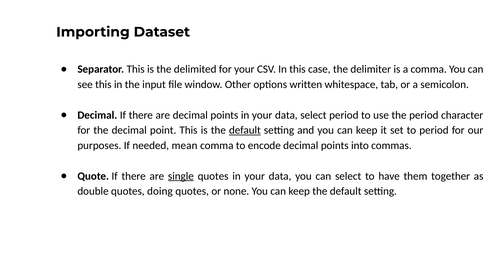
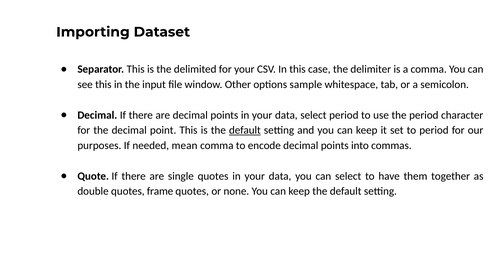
written: written -> sample
single underline: present -> none
doing: doing -> frame
